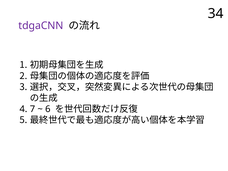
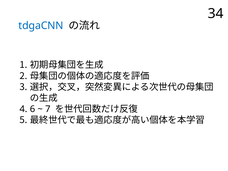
tdgaCNN colour: purple -> blue
7: 7 -> 6
6: 6 -> 7
